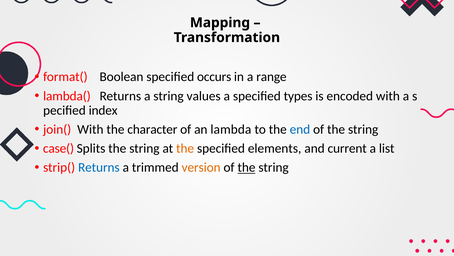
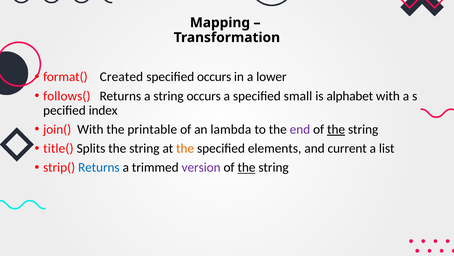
Boolean: Boolean -> Created
range: range -> lower
lambda(: lambda( -> follows(
string values: values -> occurs
types: types -> small
encoded: encoded -> alphabet
character: character -> printable
end colour: blue -> purple
the at (336, 129) underline: none -> present
case(: case( -> title(
version colour: orange -> purple
